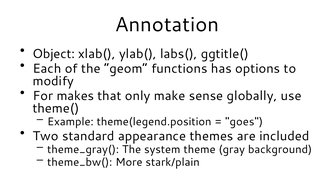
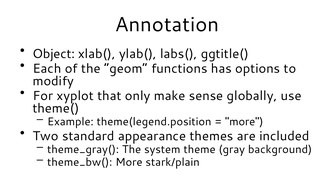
makes: makes -> xyplot
goes at (244, 122): goes -> more
